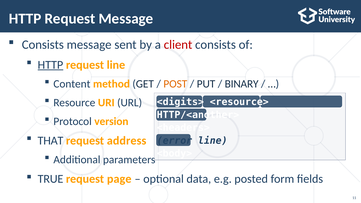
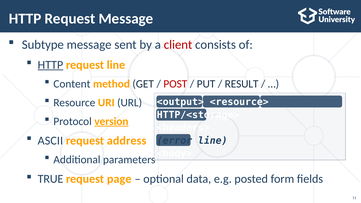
Consists at (43, 45): Consists -> Subtype
POST colour: orange -> red
BINARY: BINARY -> RESULT
<digits>: <digits> -> <output>
HTTP/<another>: HTTP/<another> -> HTTP/<storage>
version underline: none -> present
THAT: THAT -> ASCII
